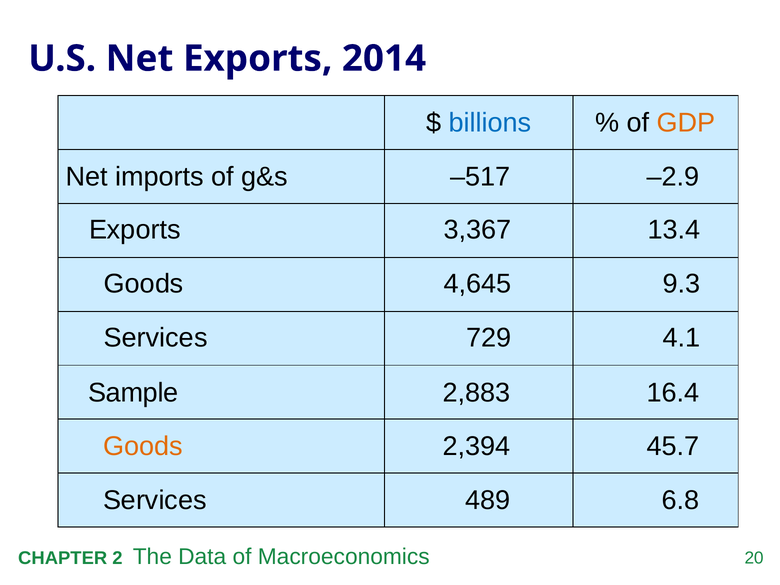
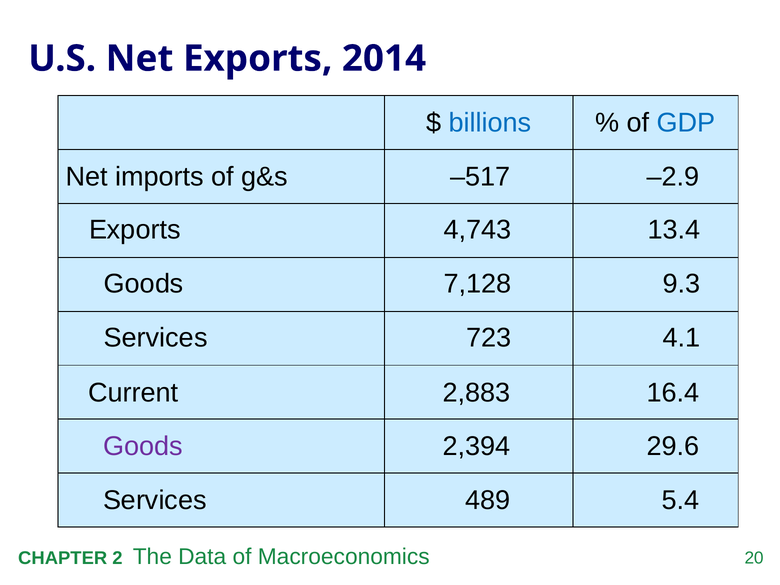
GDP colour: orange -> blue
3,367: 3,367 -> 4,743
4,645: 4,645 -> 7,128
729: 729 -> 723
Sample: Sample -> Current
Goods at (143, 447) colour: orange -> purple
45.7: 45.7 -> 29.6
6.8: 6.8 -> 5.4
